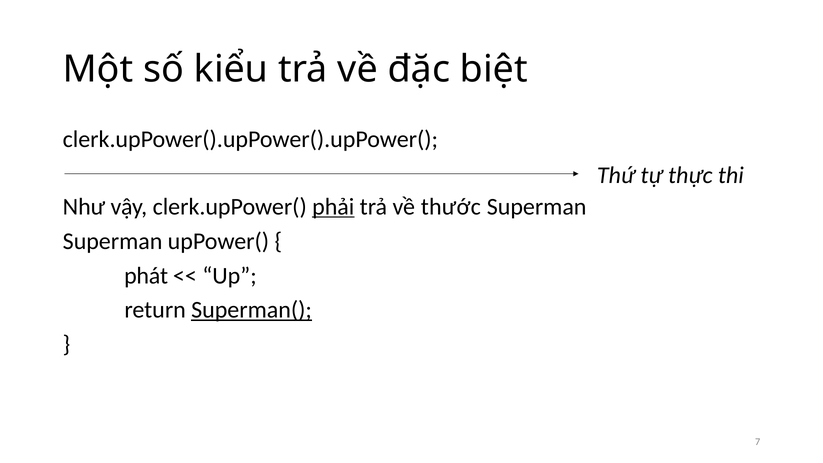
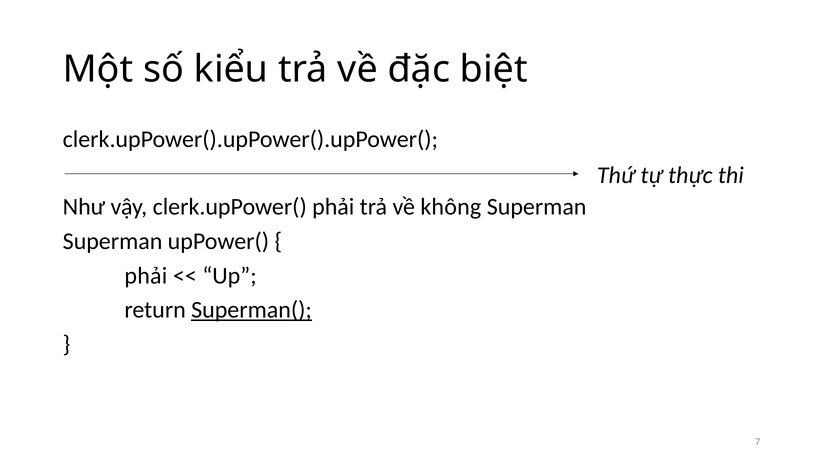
phải at (333, 207) underline: present -> none
thước: thước -> không
phát at (146, 276): phát -> phải
